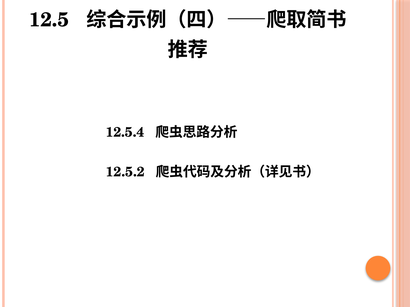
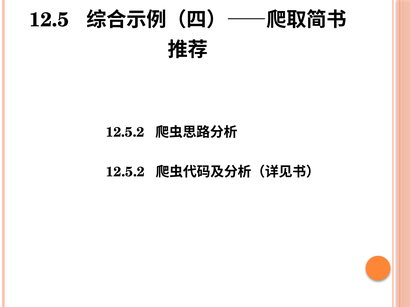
12.5.4 at (125, 133): 12.5.4 -> 12.5.2
